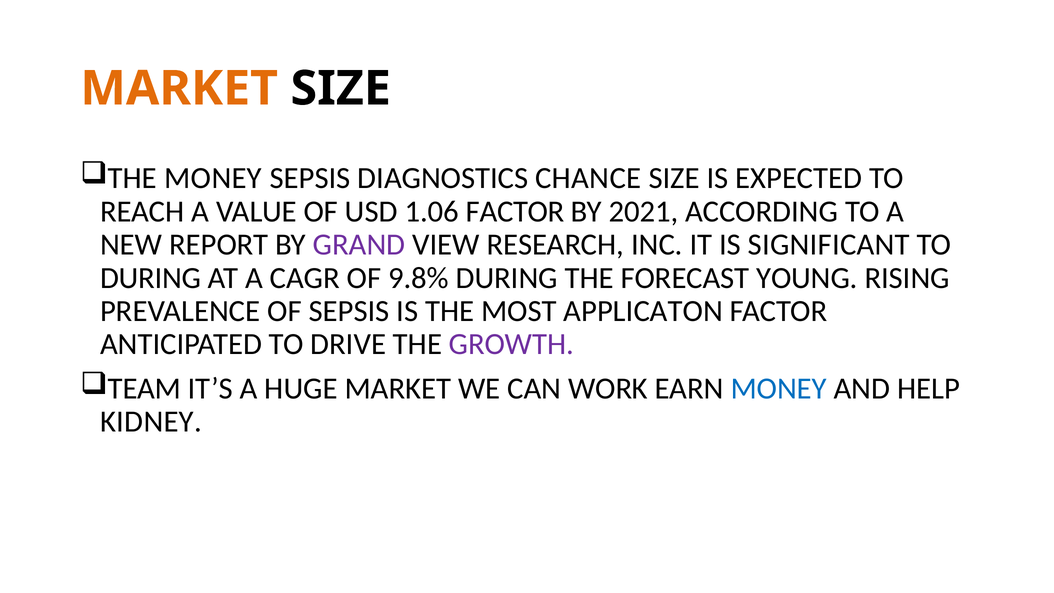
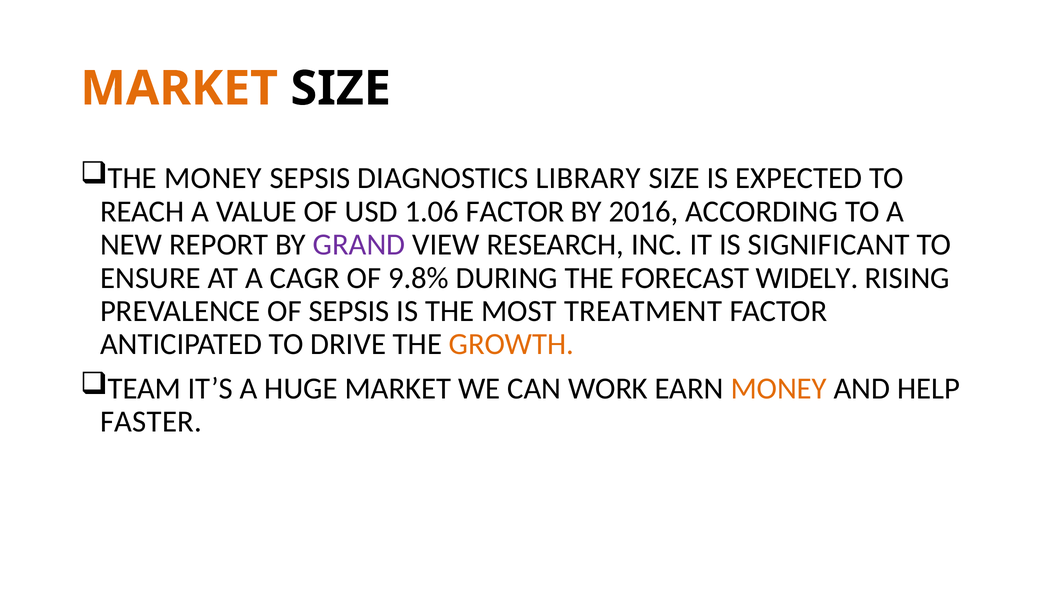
CHANCE: CHANCE -> LIBRARY
2021: 2021 -> 2016
DURING at (151, 278): DURING -> ENSURE
YOUNG: YOUNG -> WIDELY
APPLICATON: APPLICATON -> TREATMENT
GROWTH colour: purple -> orange
MONEY at (779, 388) colour: blue -> orange
KIDNEY: KIDNEY -> FASTER
